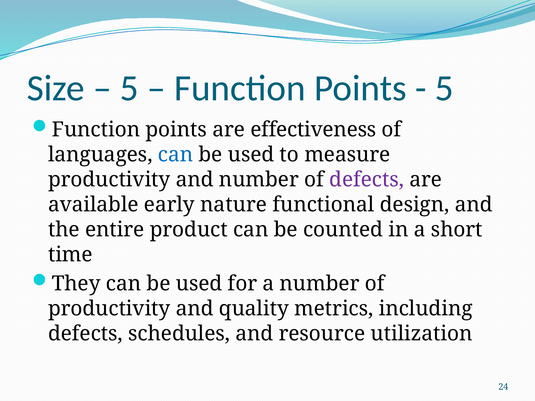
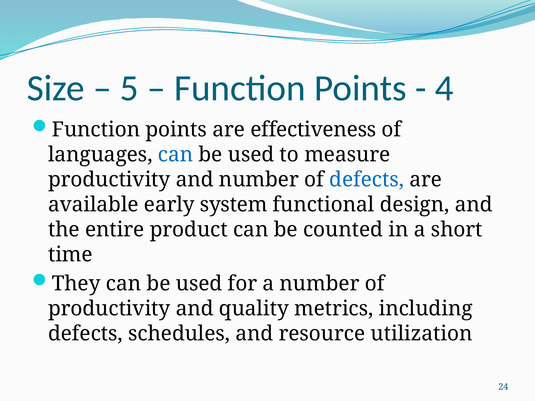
5 at (444, 88): 5 -> 4
defects at (367, 180) colour: purple -> blue
nature: nature -> system
